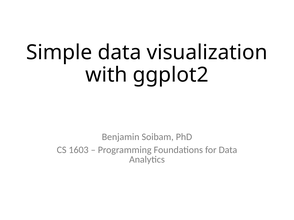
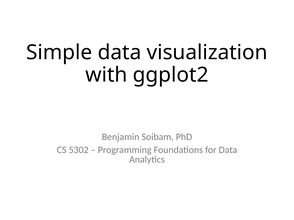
1603: 1603 -> 5302
